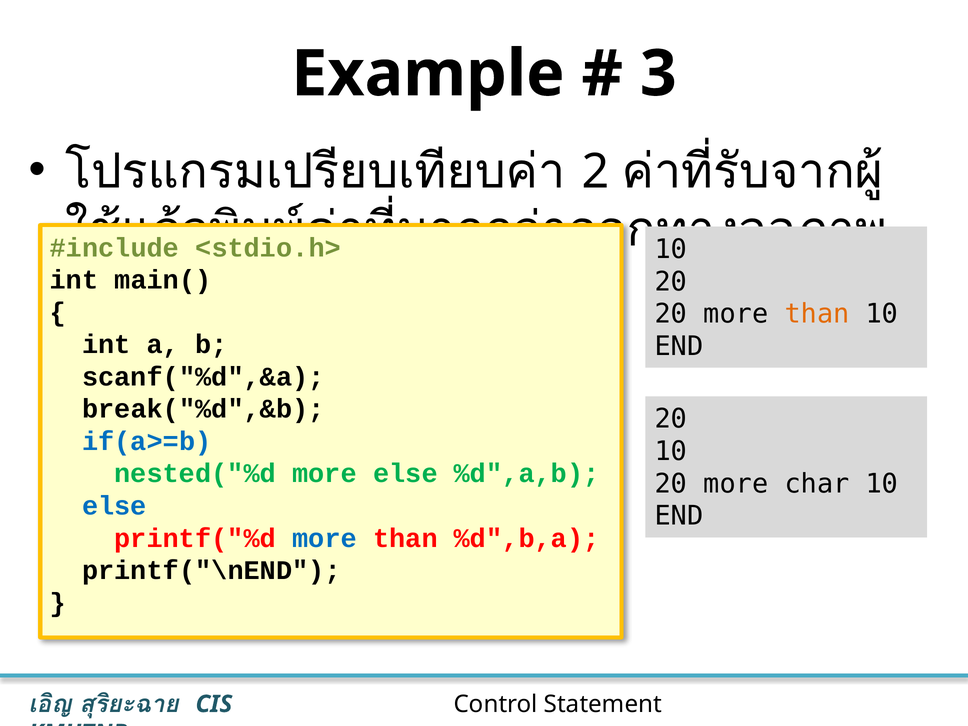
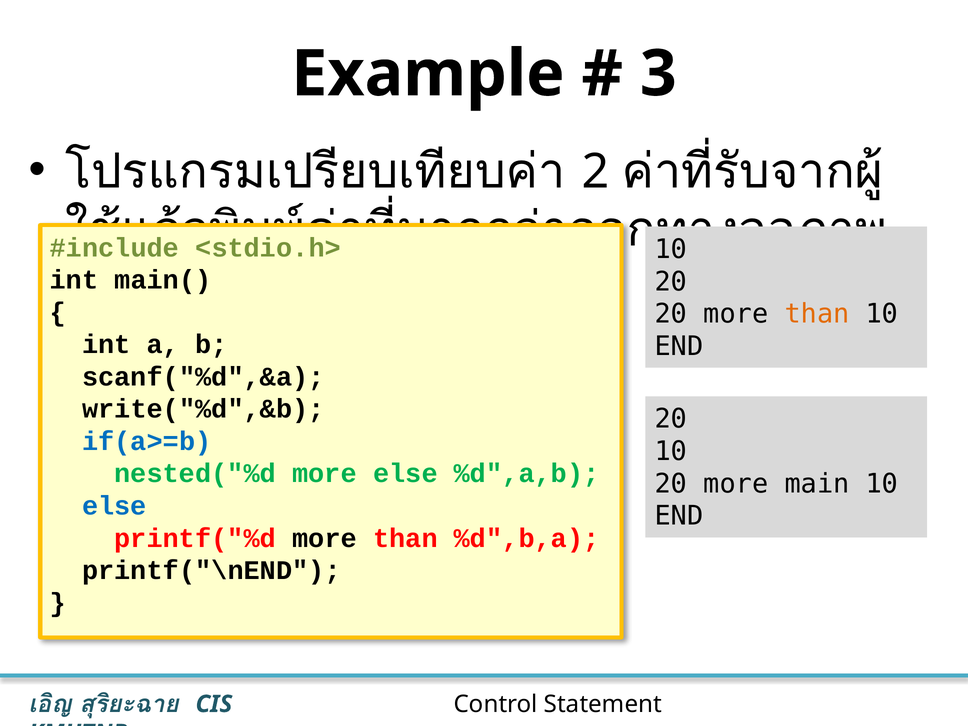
break("%d",&b: break("%d",&b -> write("%d",&b
char: char -> main
more at (325, 538) colour: blue -> black
